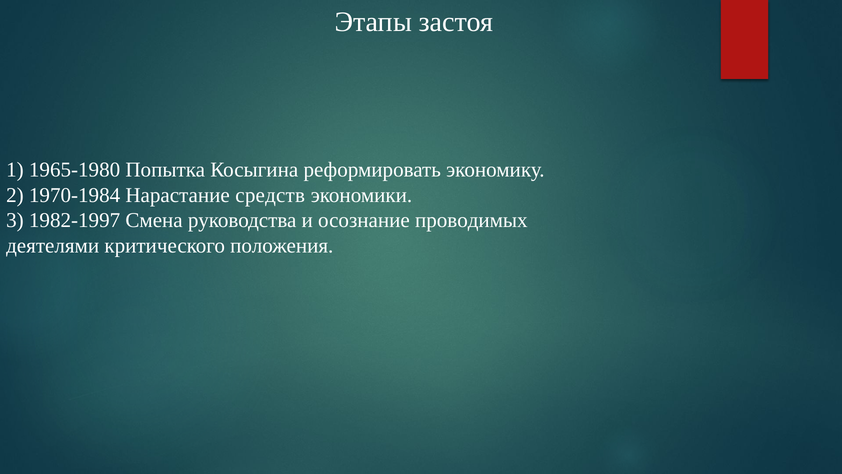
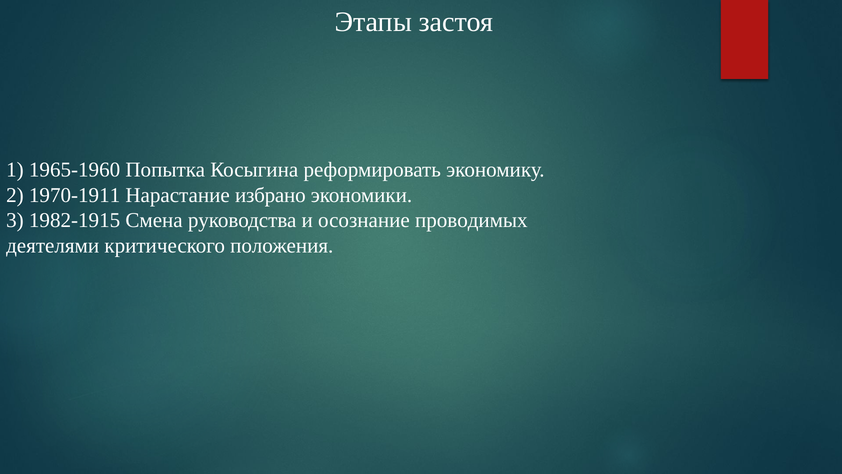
1965-1980: 1965-1980 -> 1965-1960
1970-1984: 1970-1984 -> 1970-1911
средств: средств -> избрано
1982-1997: 1982-1997 -> 1982-1915
